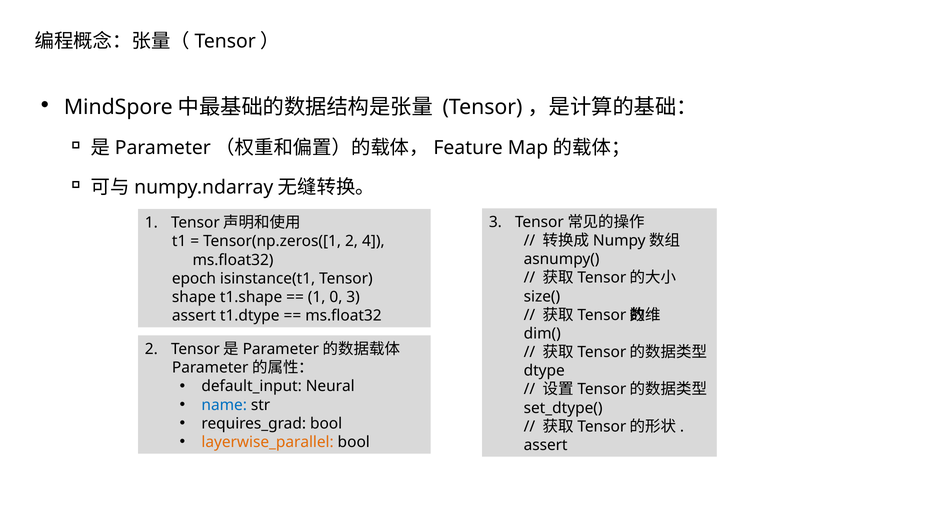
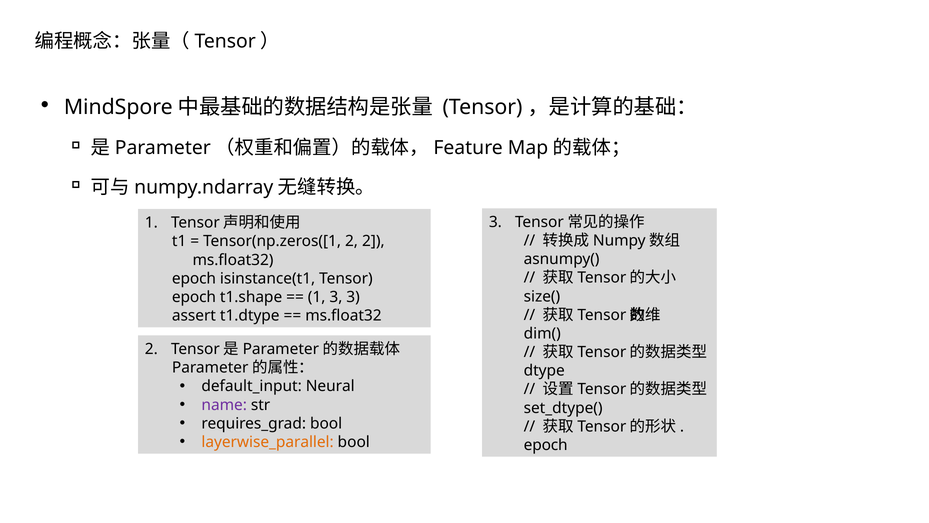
2 4: 4 -> 2
shape at (194, 297): shape -> epoch
1 0: 0 -> 3
name colour: blue -> purple
assert at (546, 445): assert -> epoch
